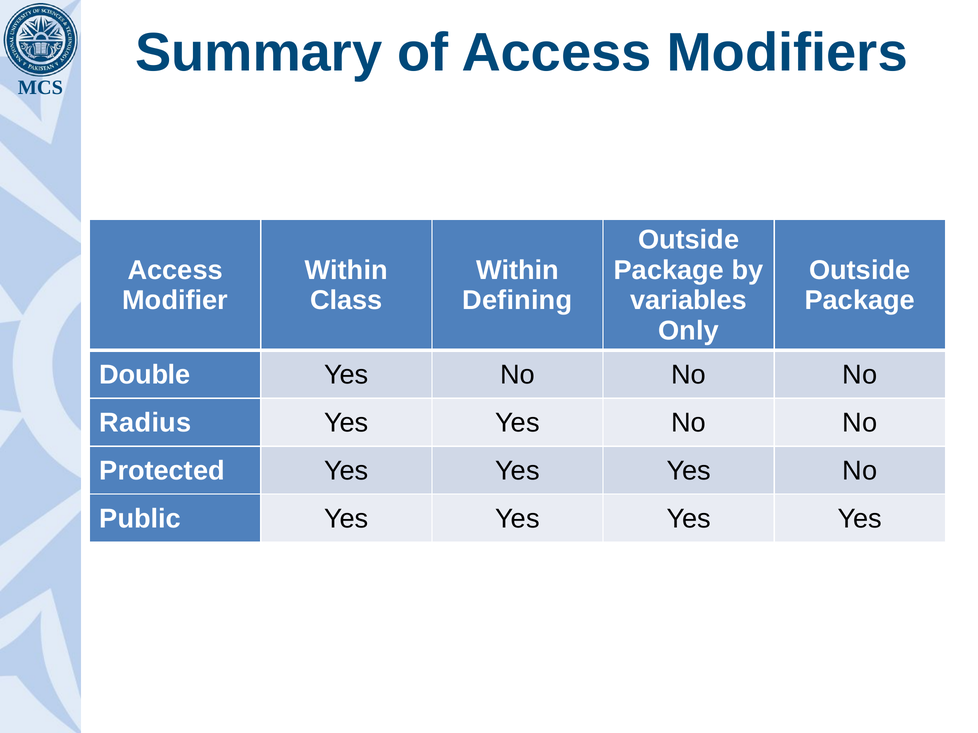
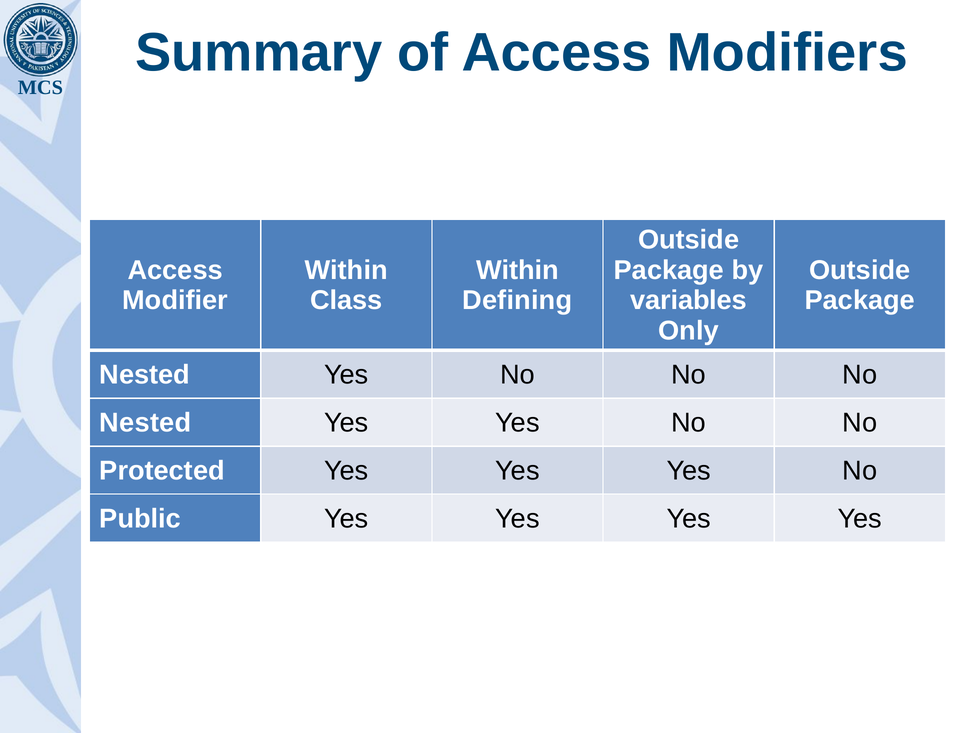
Double at (145, 375): Double -> Nested
Radius at (145, 423): Radius -> Nested
